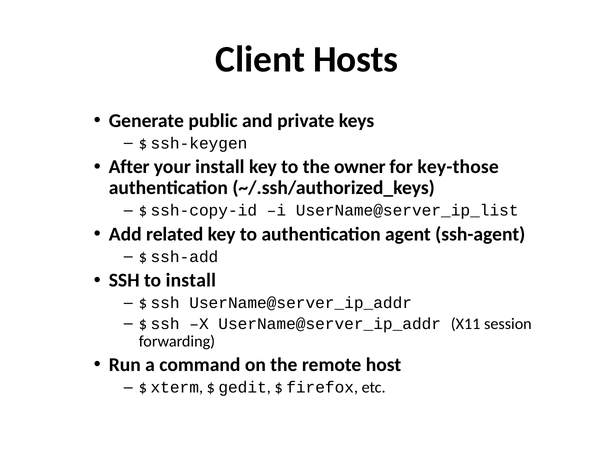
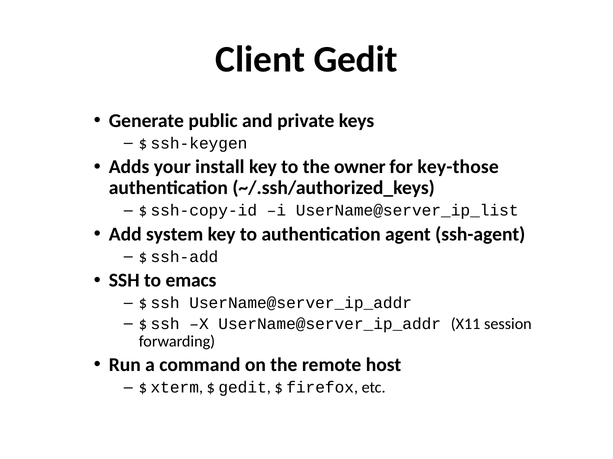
Client Hosts: Hosts -> Gedit
After: After -> Adds
related: related -> system
to install: install -> emacs
